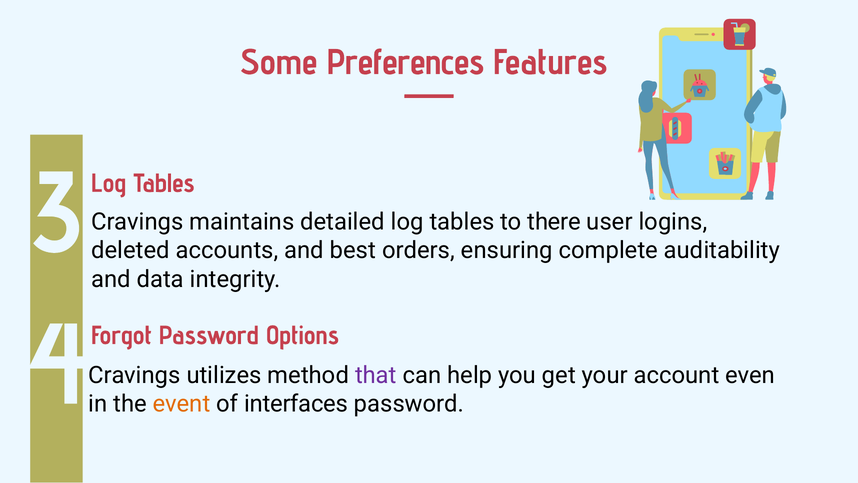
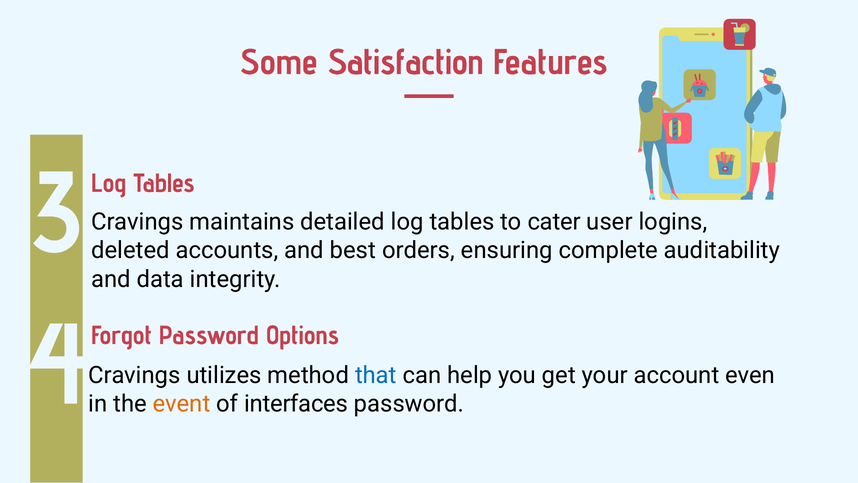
Preferences: Preferences -> Satisfaction
there: there -> cater
that colour: purple -> blue
